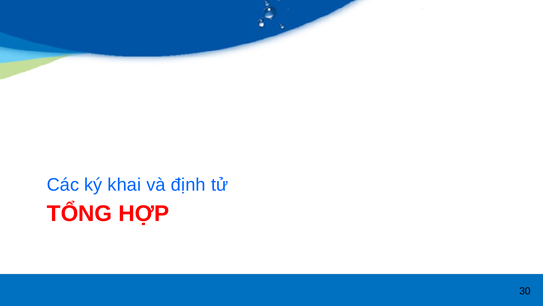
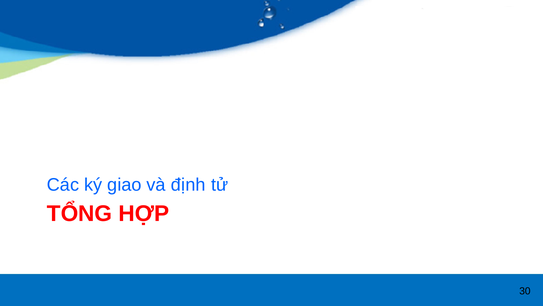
khai: khai -> giao
